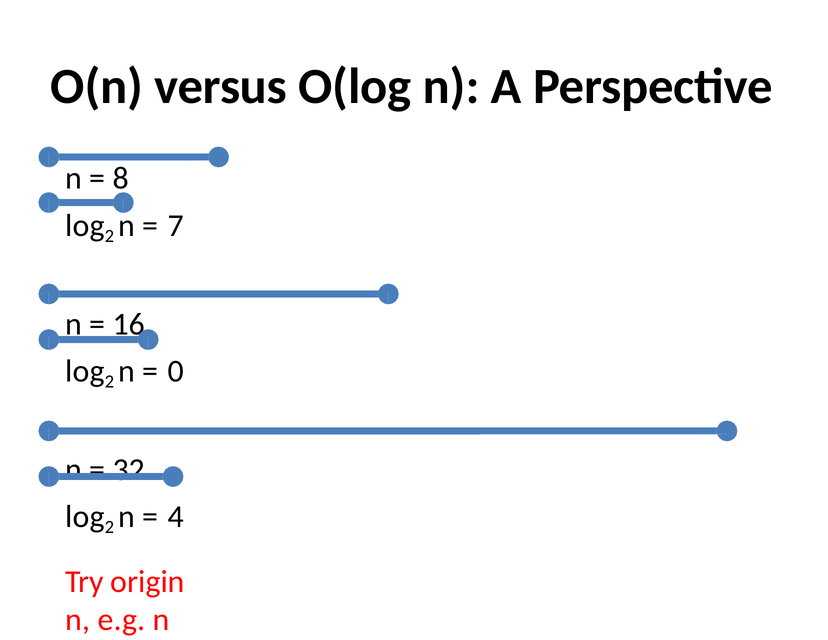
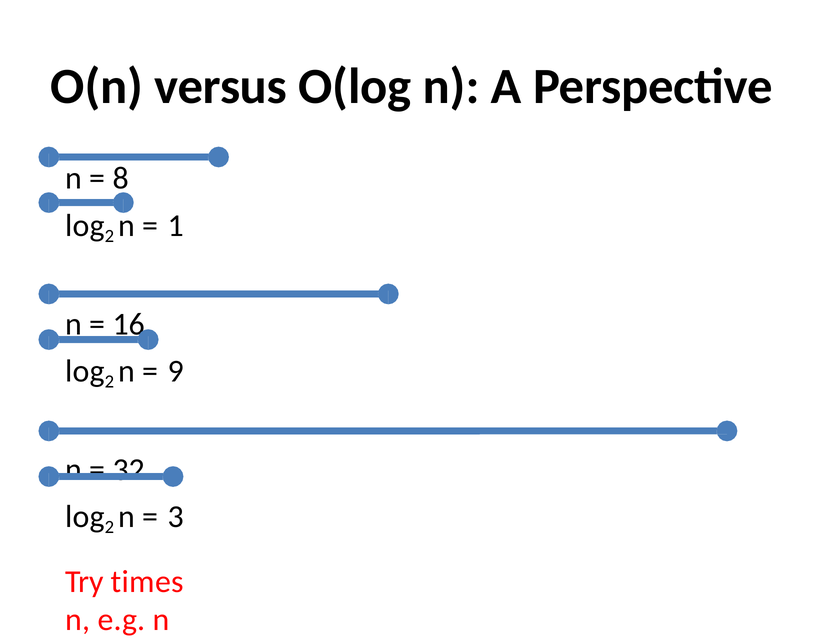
7: 7 -> 1
0: 0 -> 9
4: 4 -> 3
origin: origin -> times
